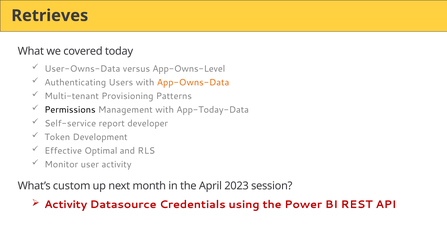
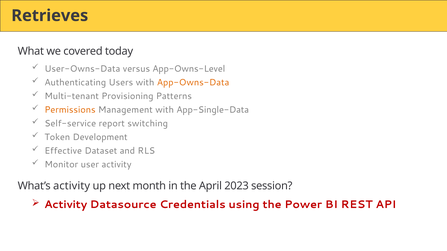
Permissions colour: black -> orange
App-Today-Data: App-Today-Data -> App-Single-Data
developer: developer -> switching
Optimal: Optimal -> Dataset
What’s custom: custom -> activity
